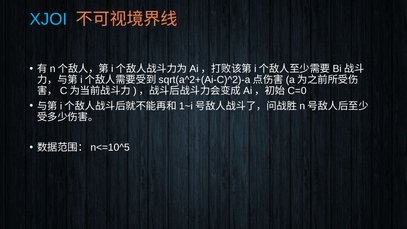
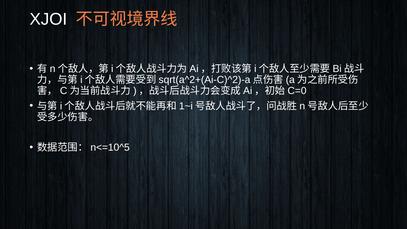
XJOI colour: light blue -> white
